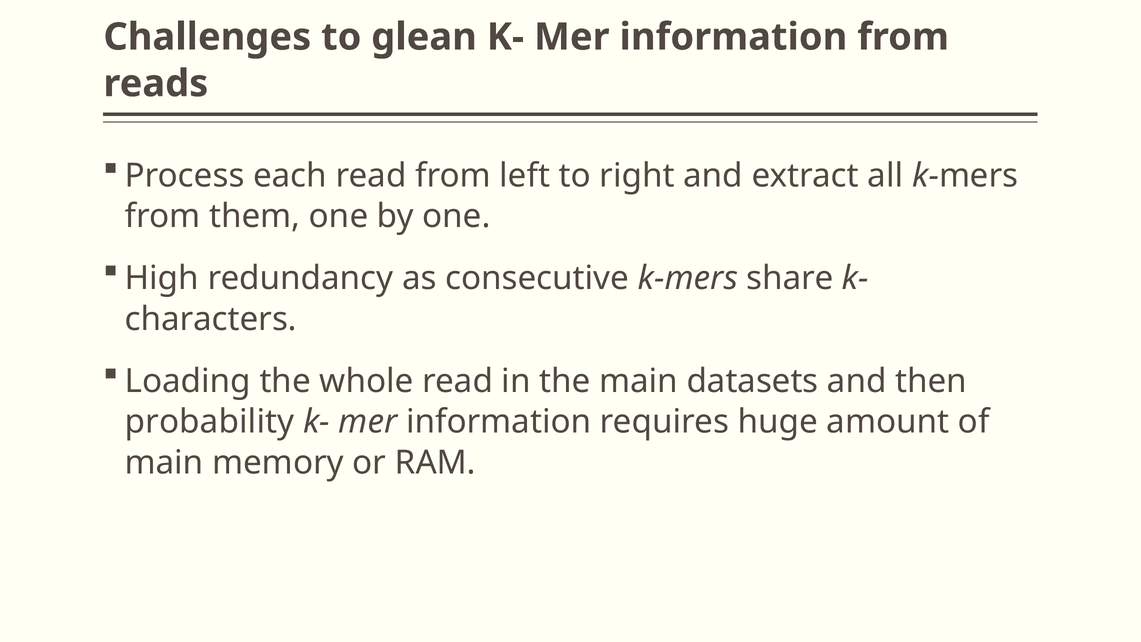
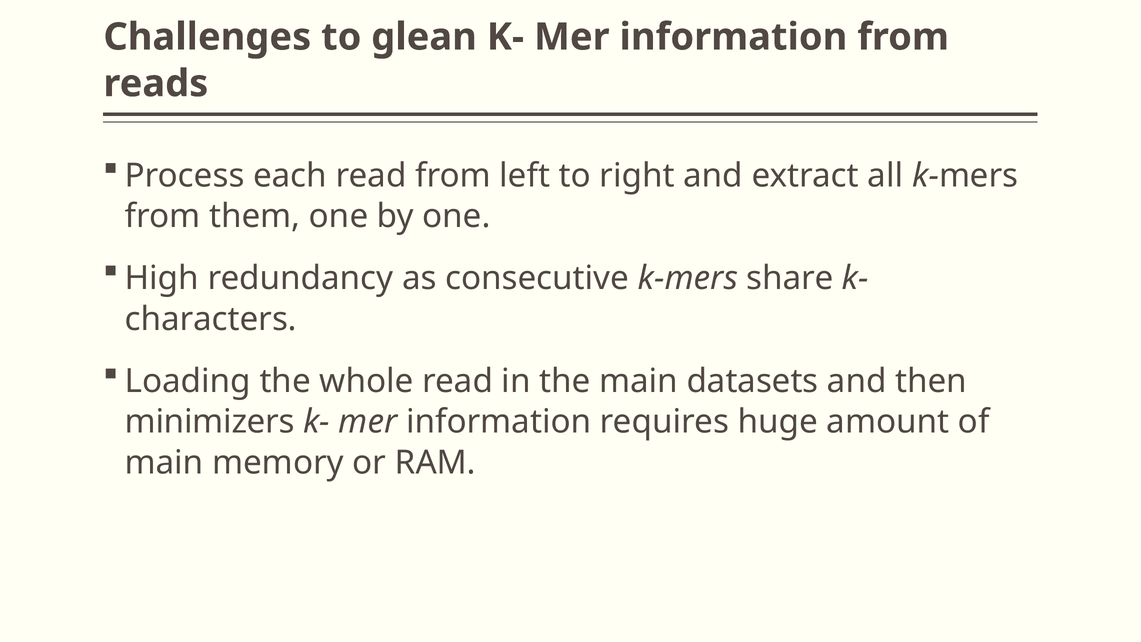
probability: probability -> minimizers
